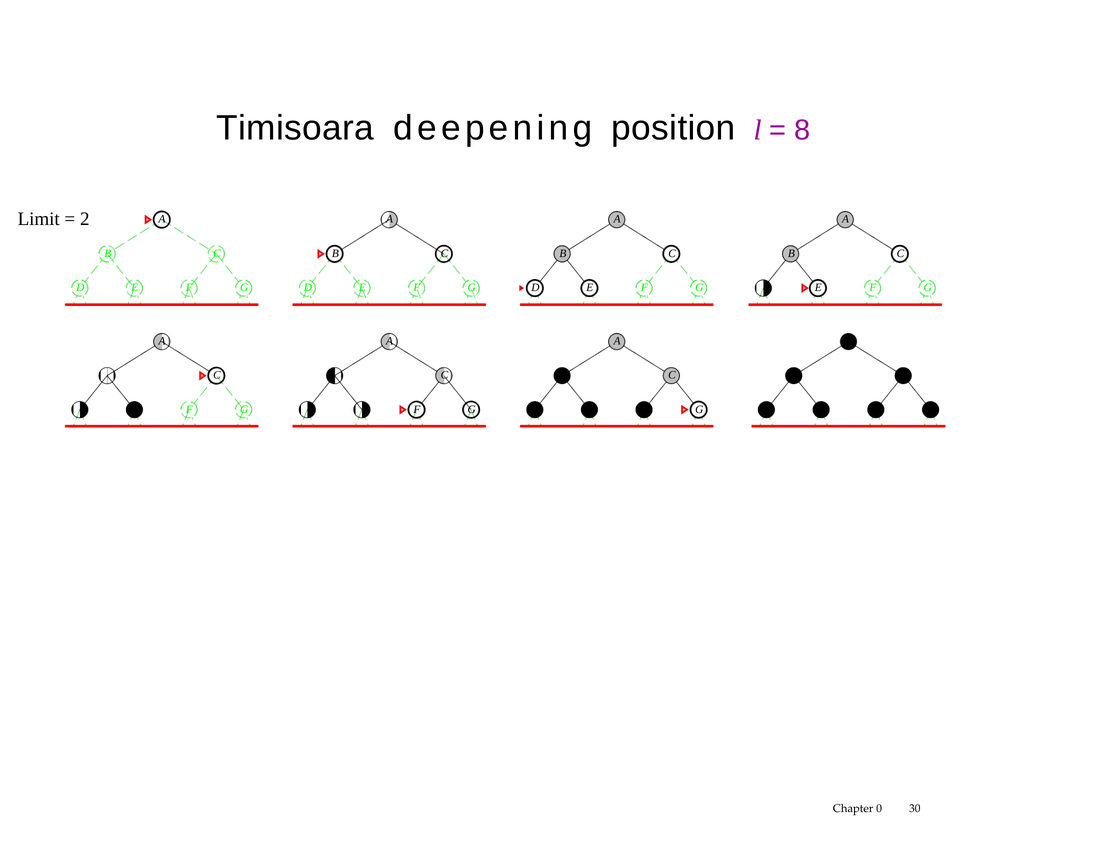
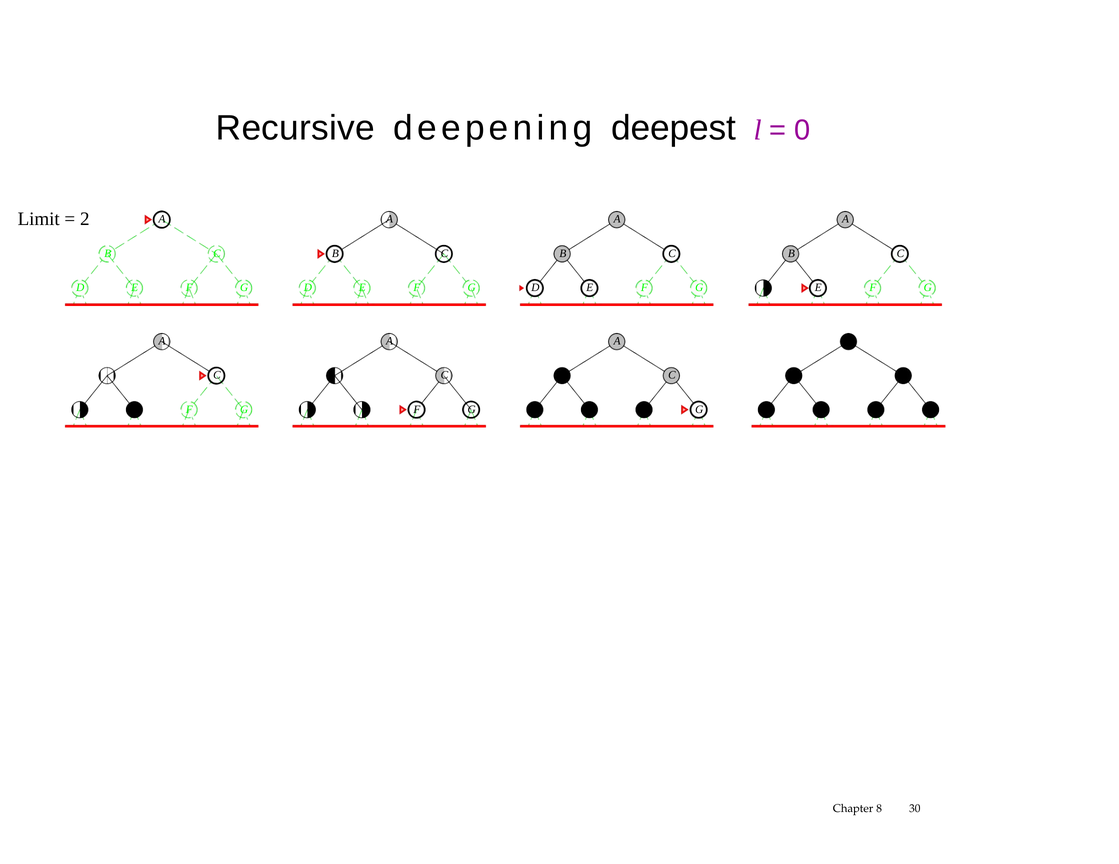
Timisoara: Timisoara -> Recursive
position: position -> deepest
8: 8 -> 0
0: 0 -> 8
